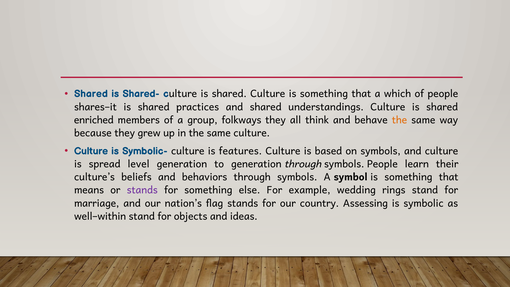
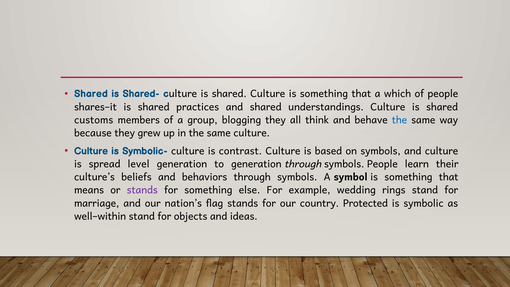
enriched: enriched -> customs
folkways: folkways -> blogging
the at (400, 120) colour: orange -> blue
features: features -> contrast
Assessing: Assessing -> Protected
